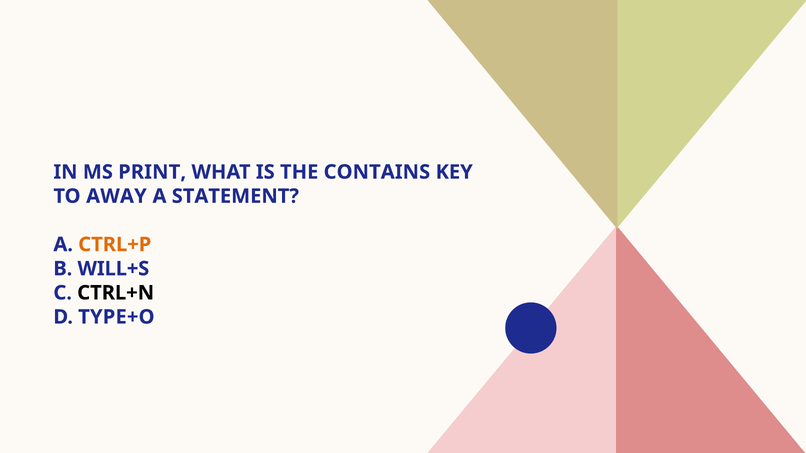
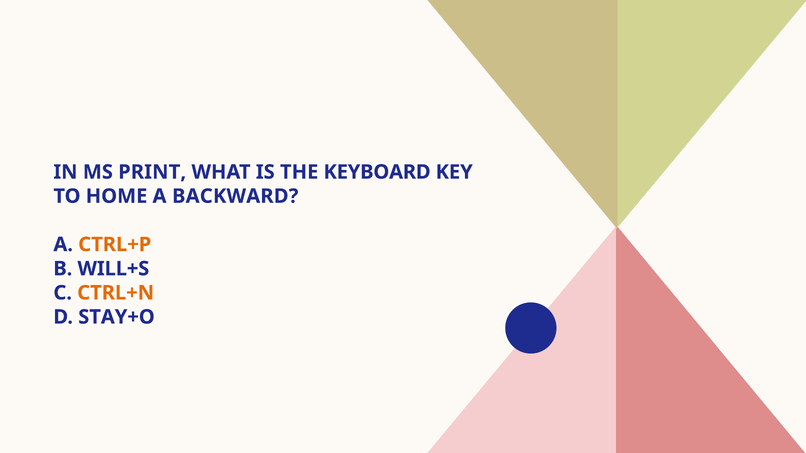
CONTAINS: CONTAINS -> KEYBOARD
AWAY: AWAY -> HOME
STATEMENT: STATEMENT -> BACKWARD
CTRL+N colour: black -> orange
TYPE+O: TYPE+O -> STAY+O
